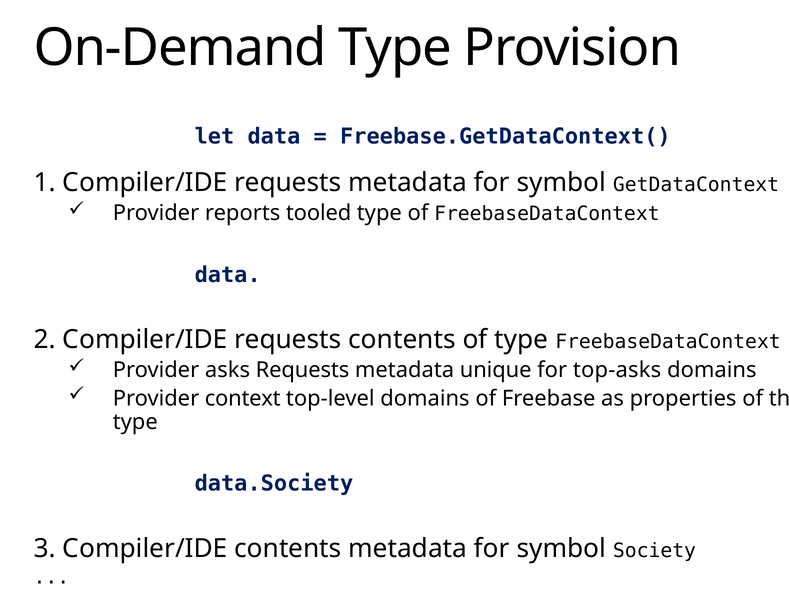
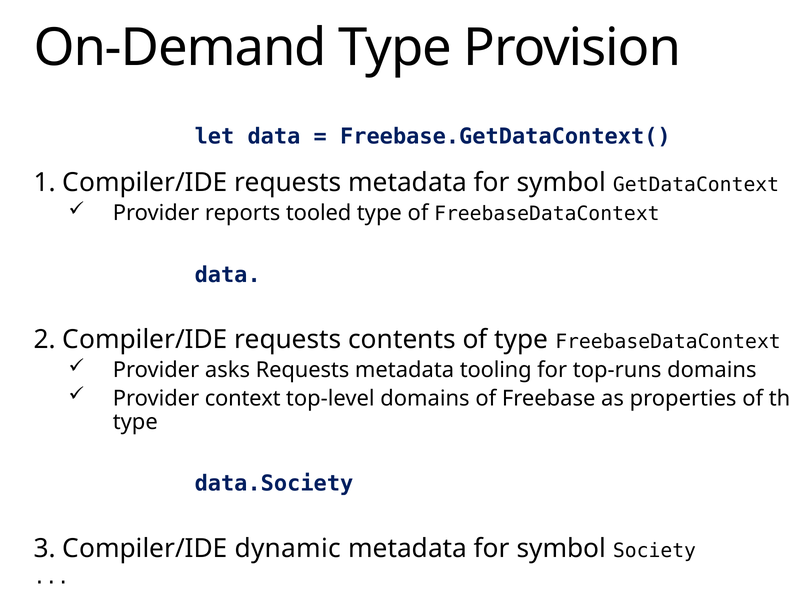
unique: unique -> tooling
top-asks: top-asks -> top-runs
Compiler/IDE contents: contents -> dynamic
